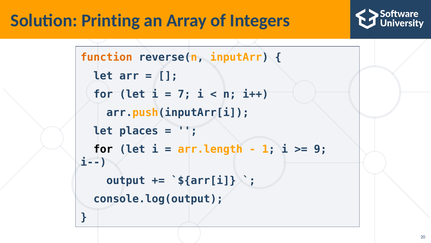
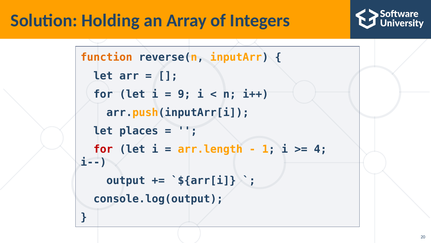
Printing: Printing -> Holding
7: 7 -> 9
for at (103, 149) colour: black -> red
9: 9 -> 4
